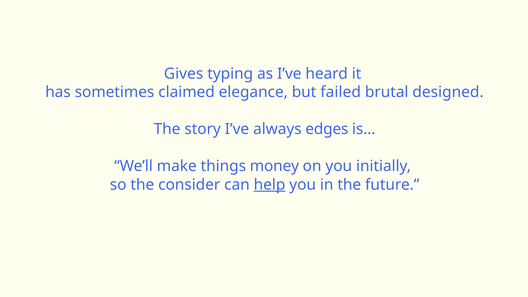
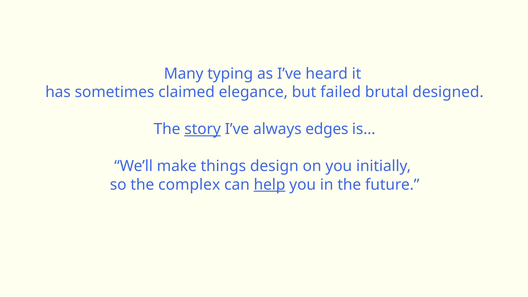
Gives: Gives -> Many
story underline: none -> present
money: money -> design
consider: consider -> complex
